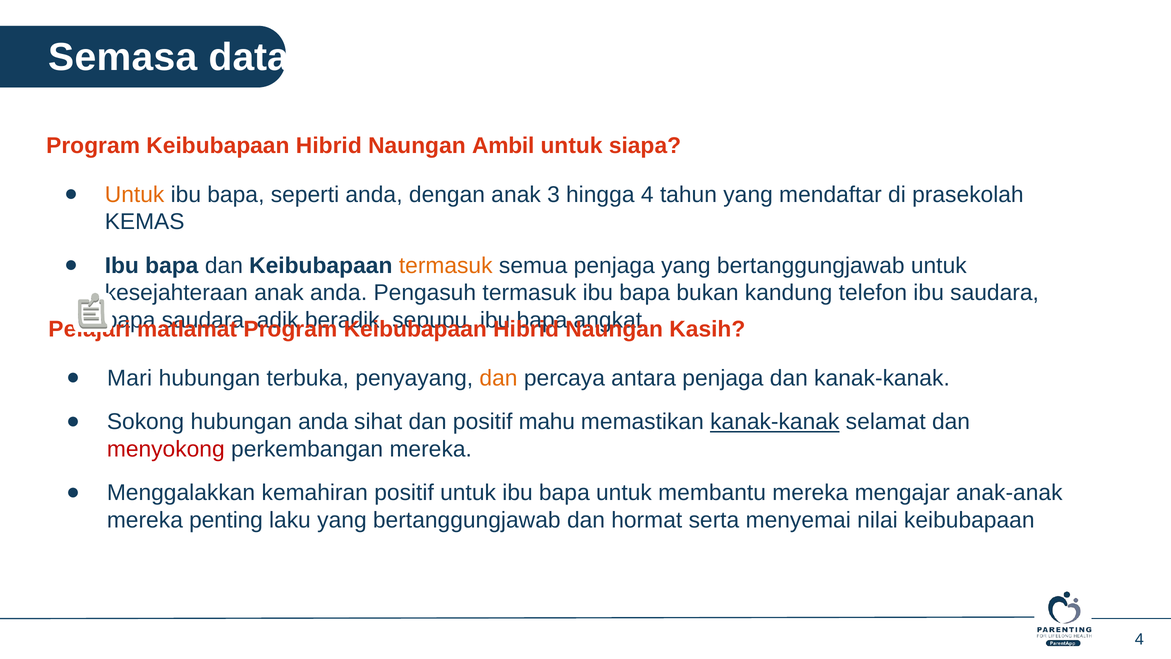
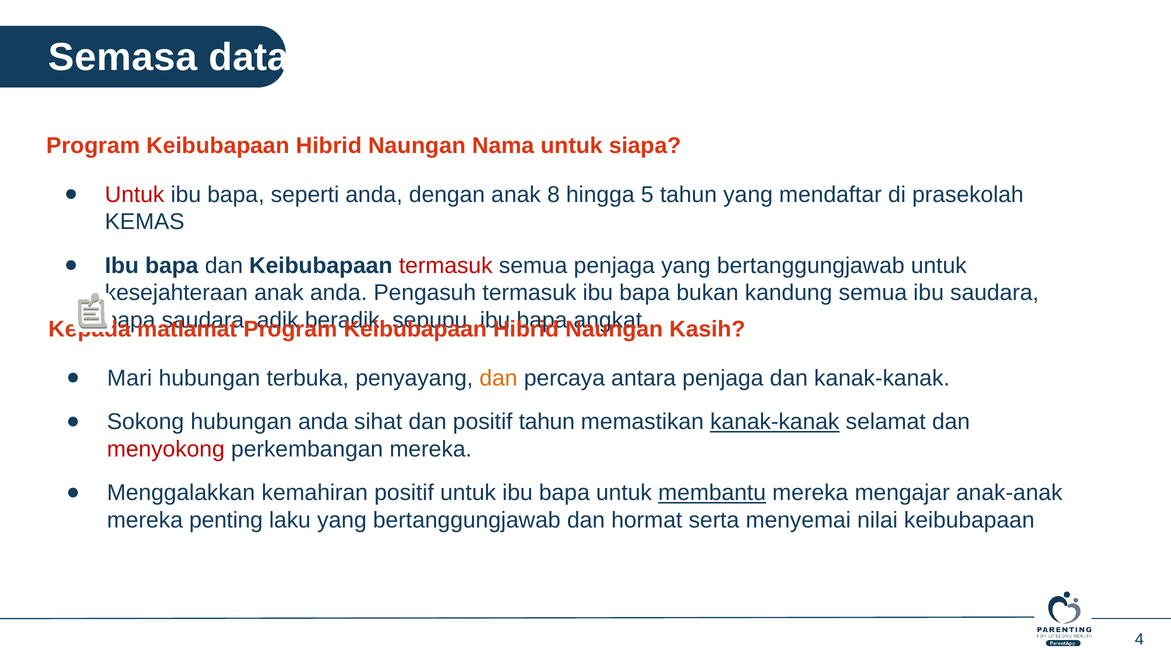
Ambil: Ambil -> Nama
Untuk at (135, 194) colour: orange -> red
3: 3 -> 8
hingga 4: 4 -> 5
termasuk at (446, 265) colour: orange -> red
kandung telefon: telefon -> semua
Pelajari: Pelajari -> Kepada
positif mahu: mahu -> tahun
membantu underline: none -> present
